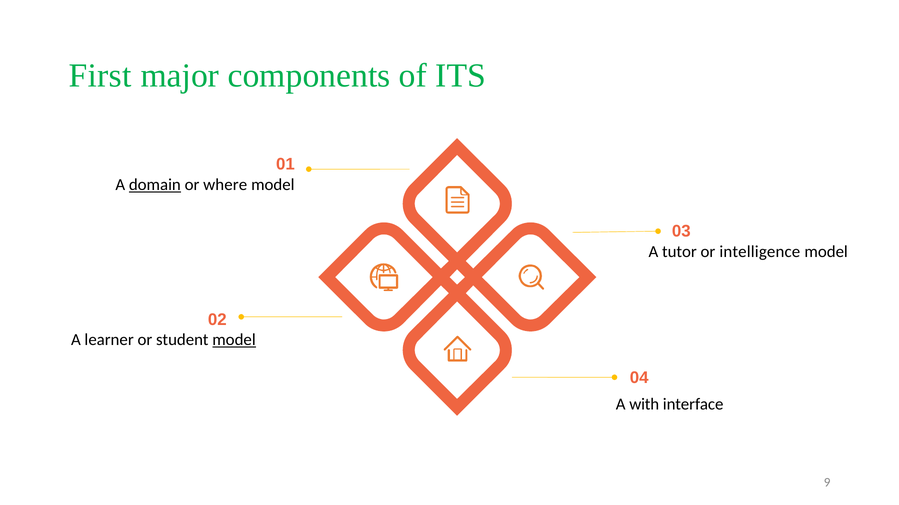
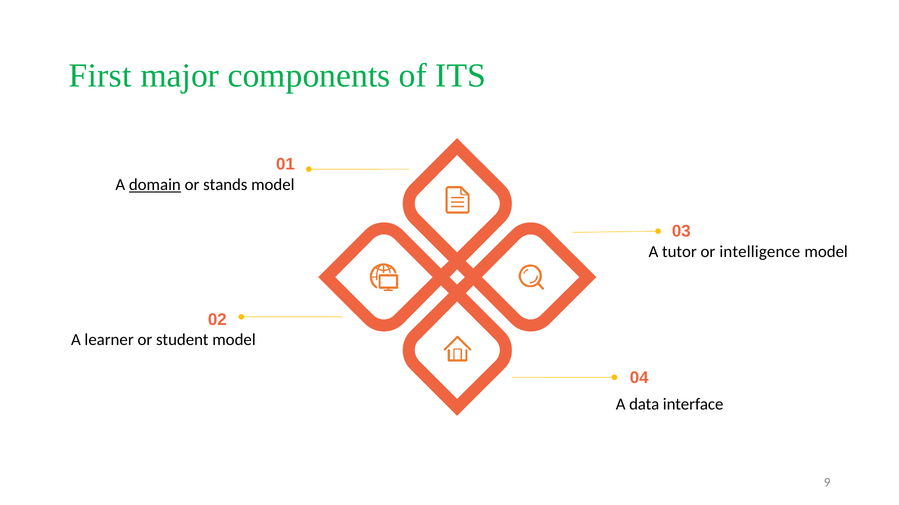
where: where -> stands
model at (234, 340) underline: present -> none
with: with -> data
